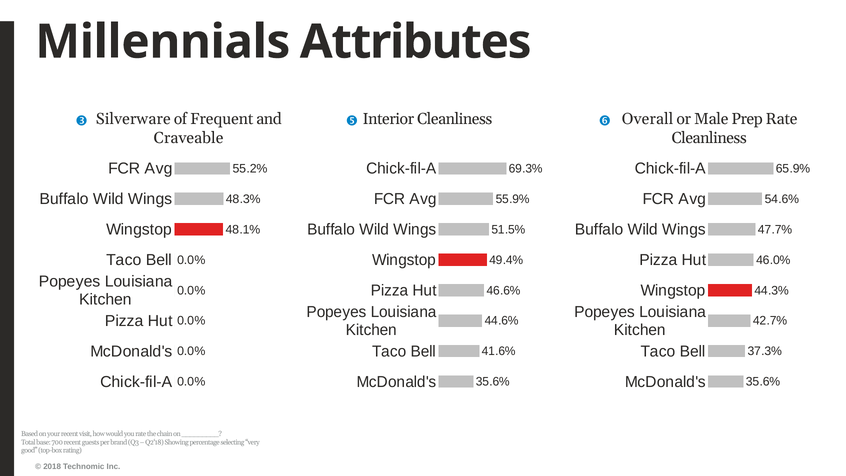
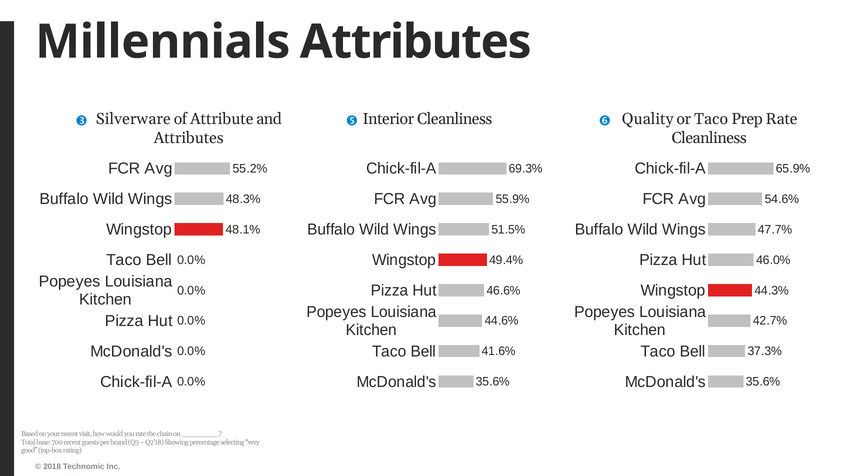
Frequent: Frequent -> Attribute
Overall: Overall -> Quality
or Male: Male -> Taco
Craveable at (189, 138): Craveable -> Attributes
